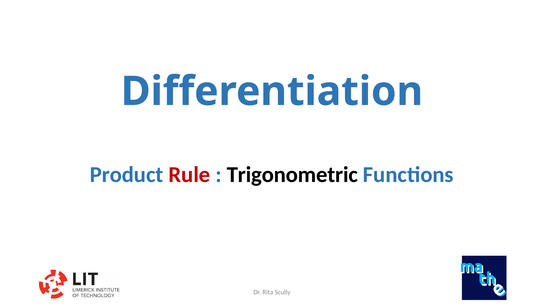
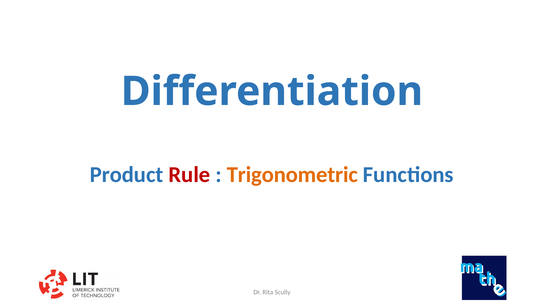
Trigonometric colour: black -> orange
